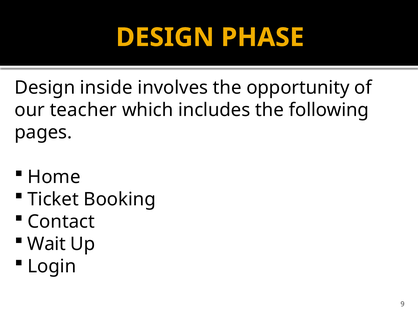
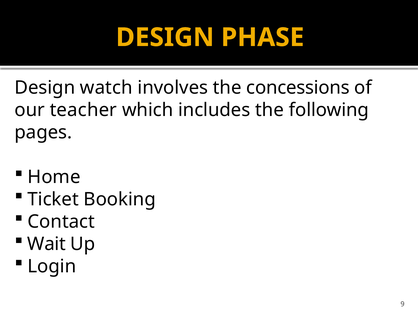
inside: inside -> watch
opportunity: opportunity -> concessions
